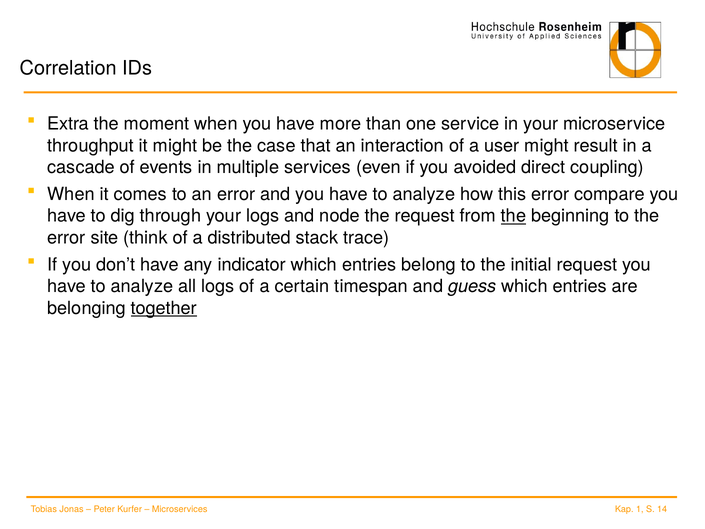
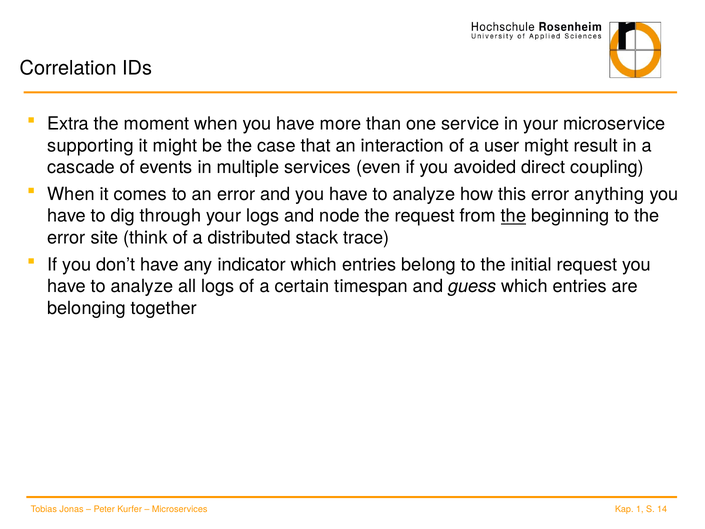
throughput: throughput -> supporting
compare: compare -> anything
together underline: present -> none
